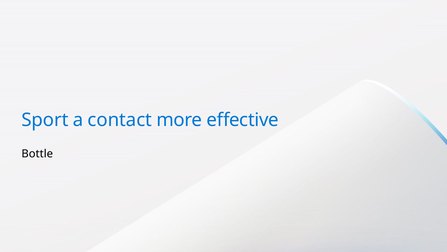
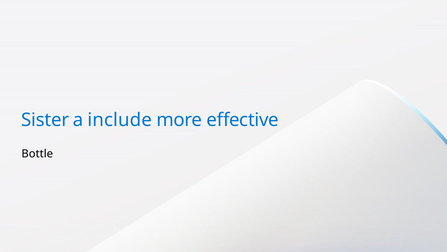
Sport: Sport -> Sister
contact: contact -> include
